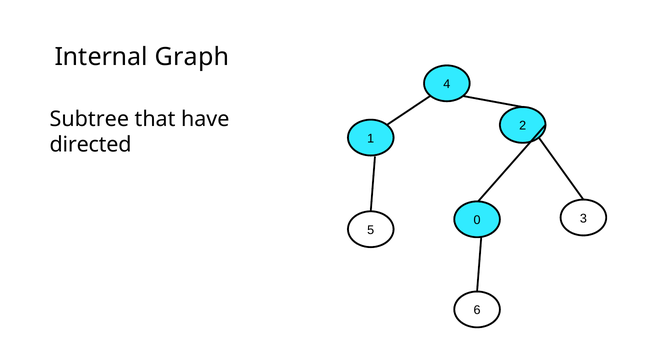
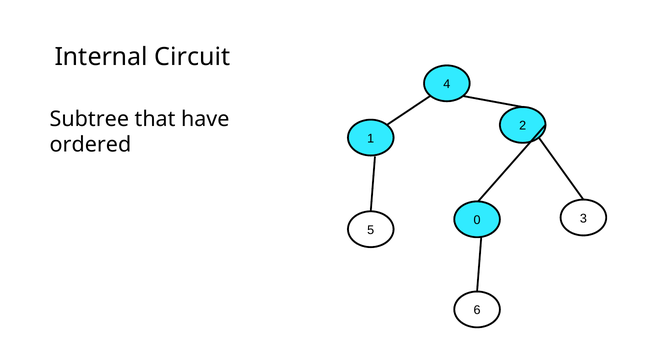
Graph: Graph -> Circuit
directed: directed -> ordered
